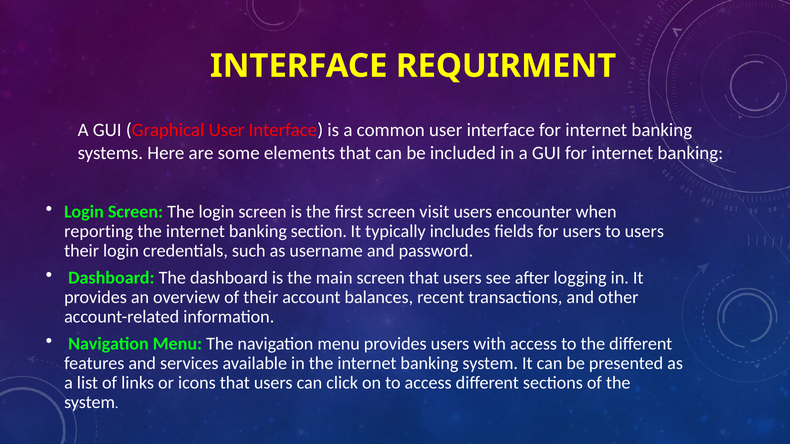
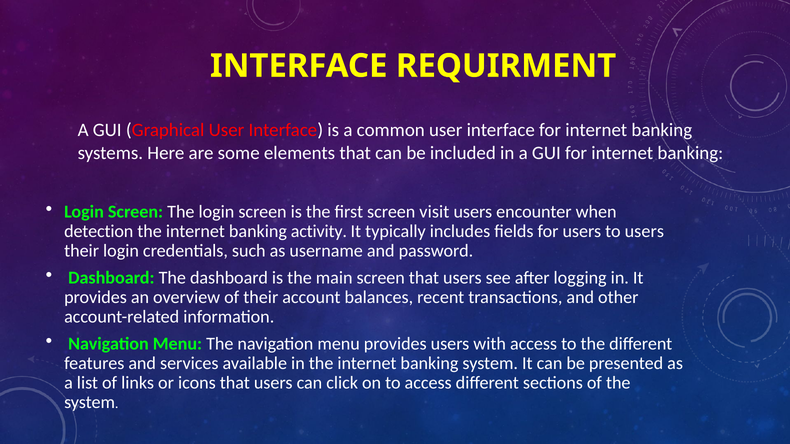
reporting: reporting -> detection
section: section -> activity
